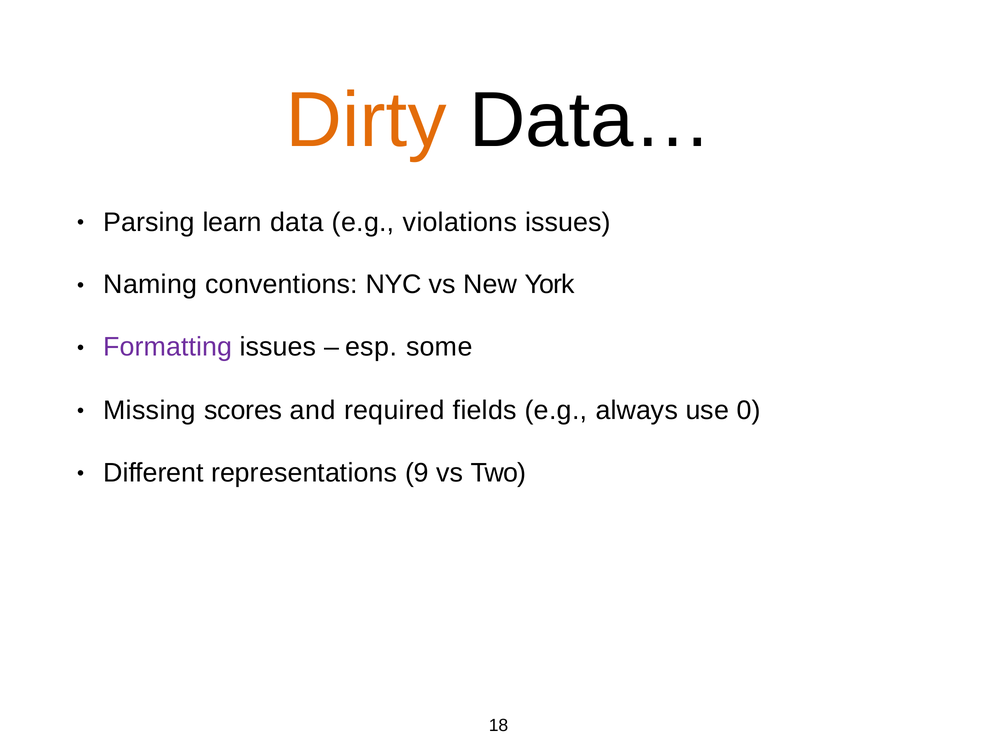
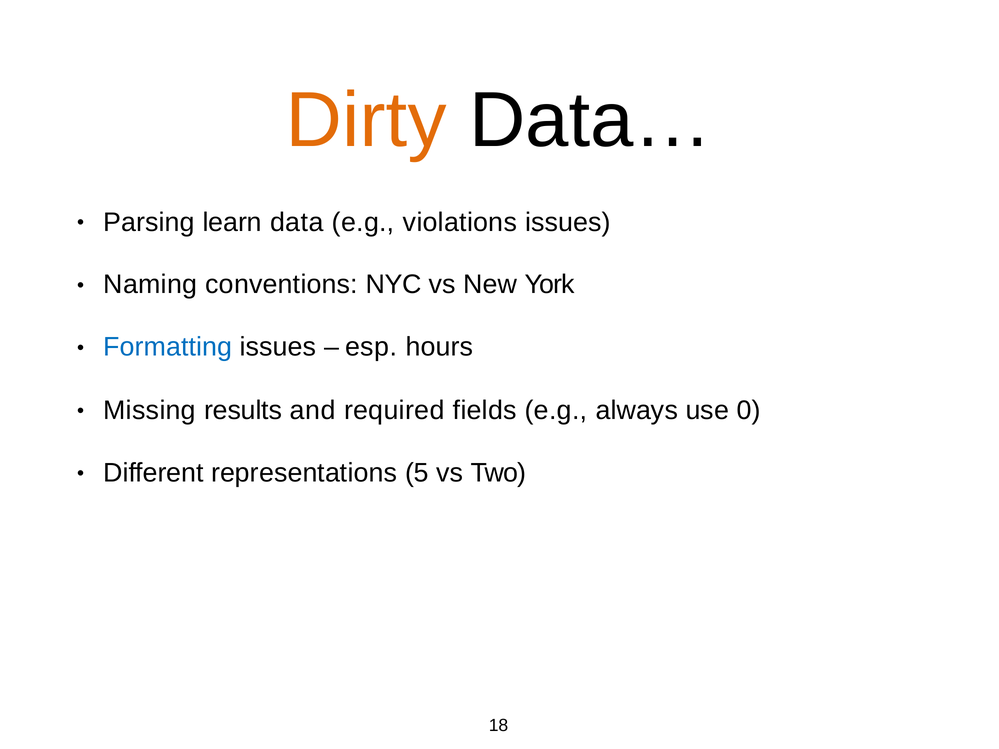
Formatting colour: purple -> blue
some: some -> hours
scores: scores -> results
9: 9 -> 5
